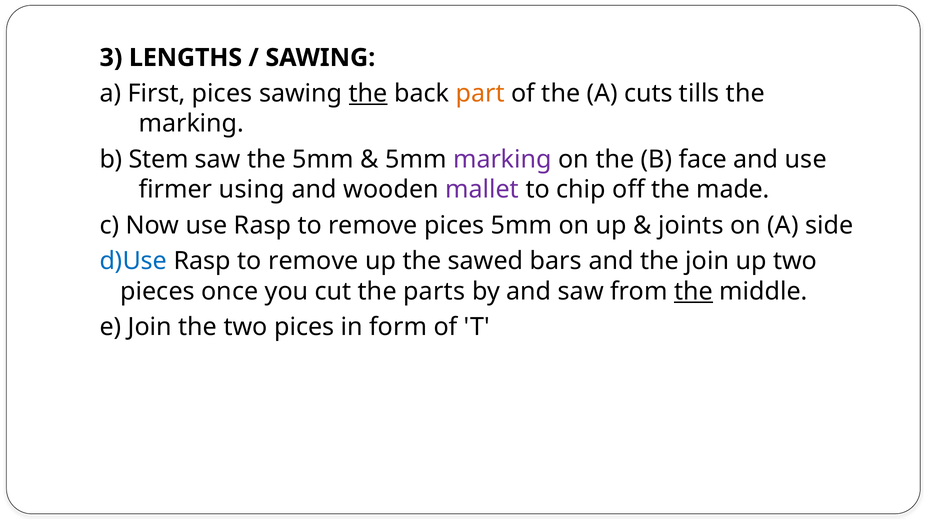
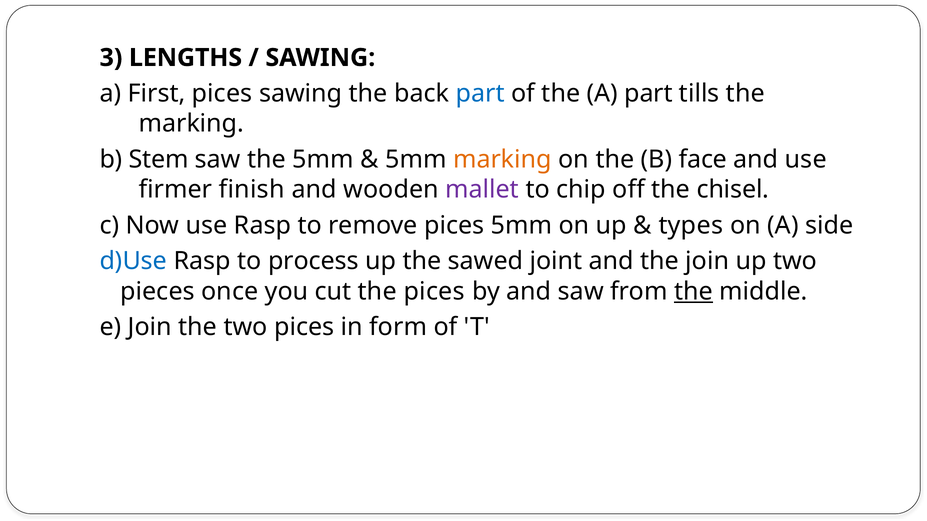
the at (368, 94) underline: present -> none
part at (480, 94) colour: orange -> blue
A cuts: cuts -> part
marking at (502, 160) colour: purple -> orange
using: using -> finish
made: made -> chisel
joints: joints -> types
remove at (313, 261): remove -> process
bars: bars -> joint
the parts: parts -> pices
